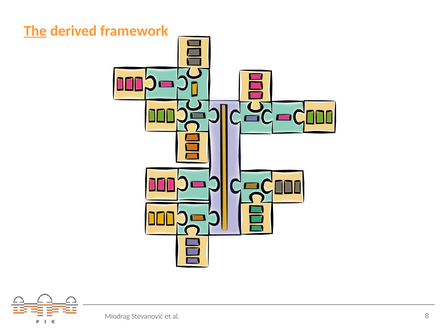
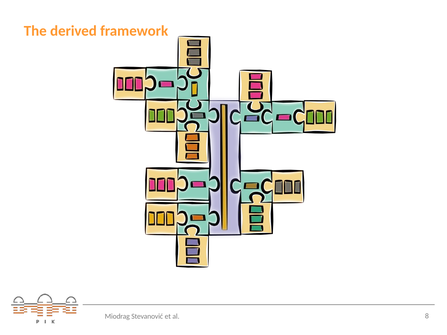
The underline: present -> none
